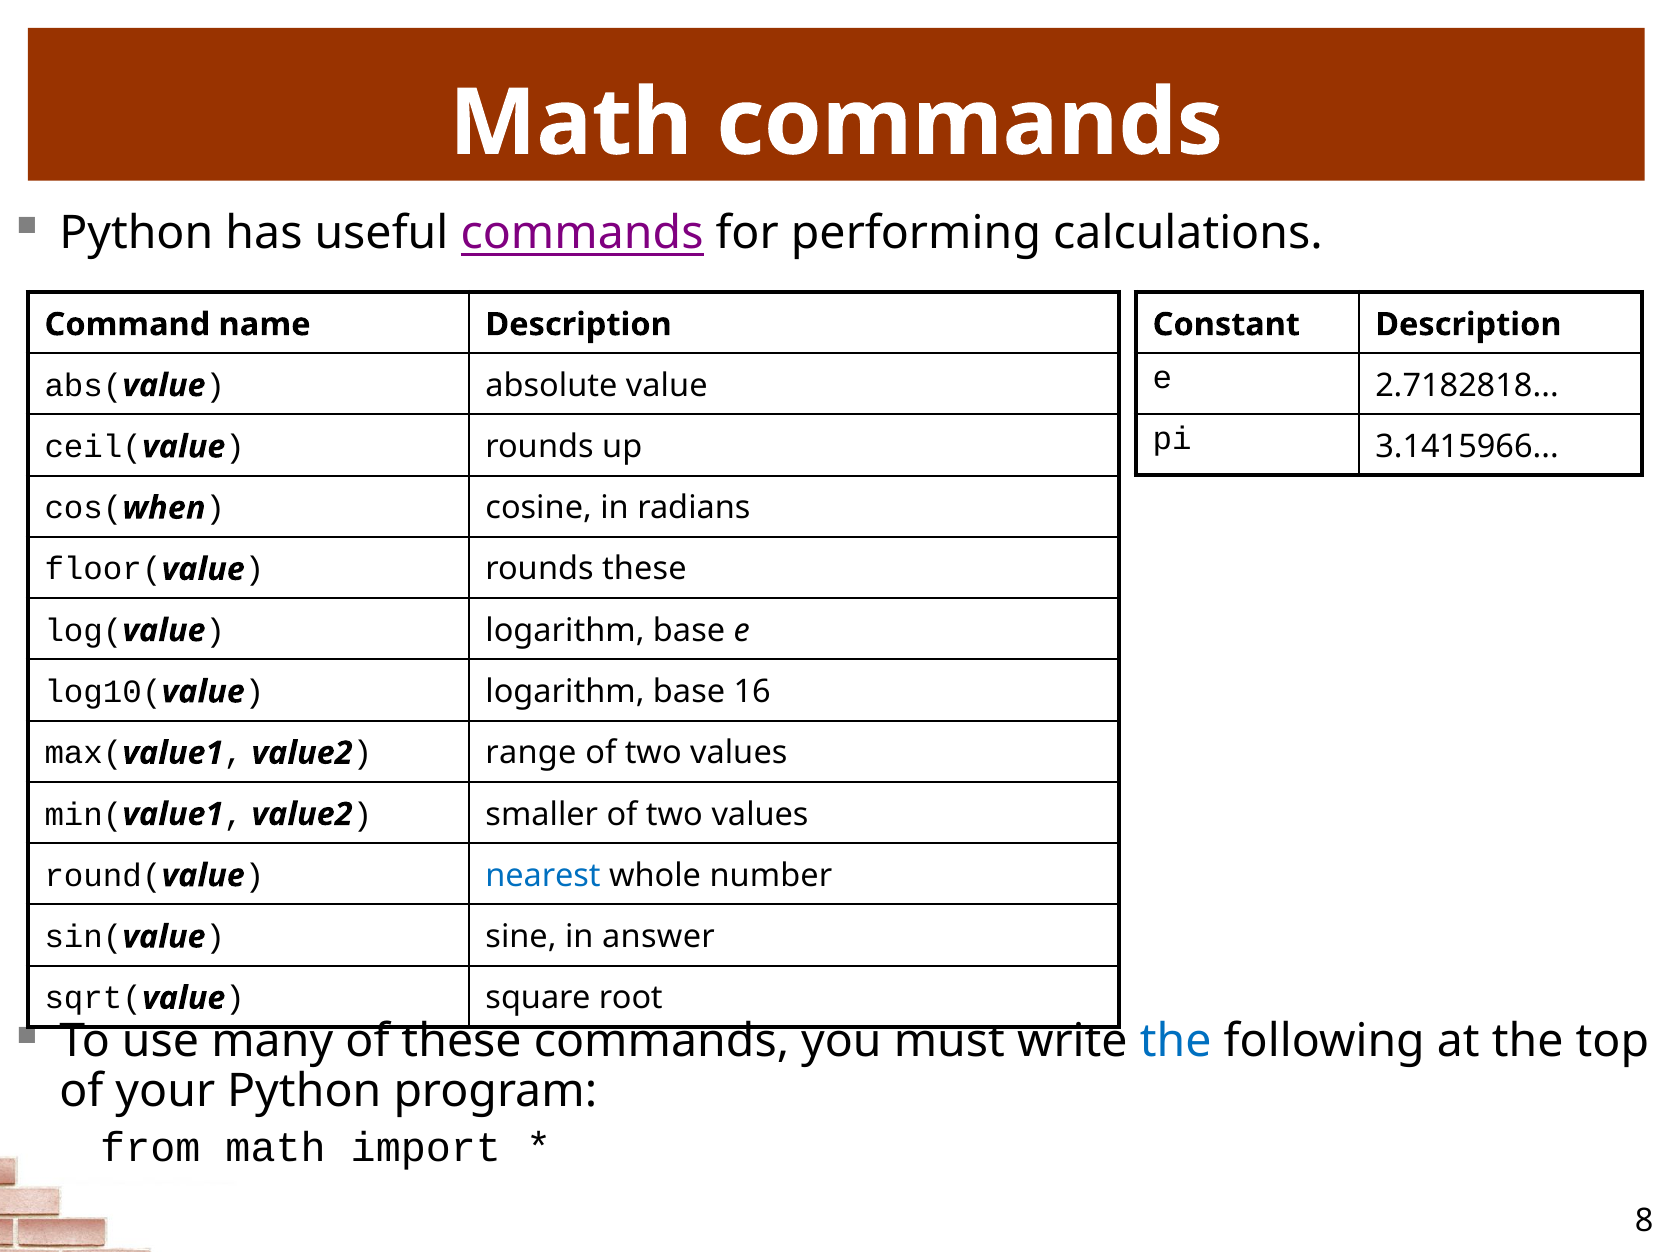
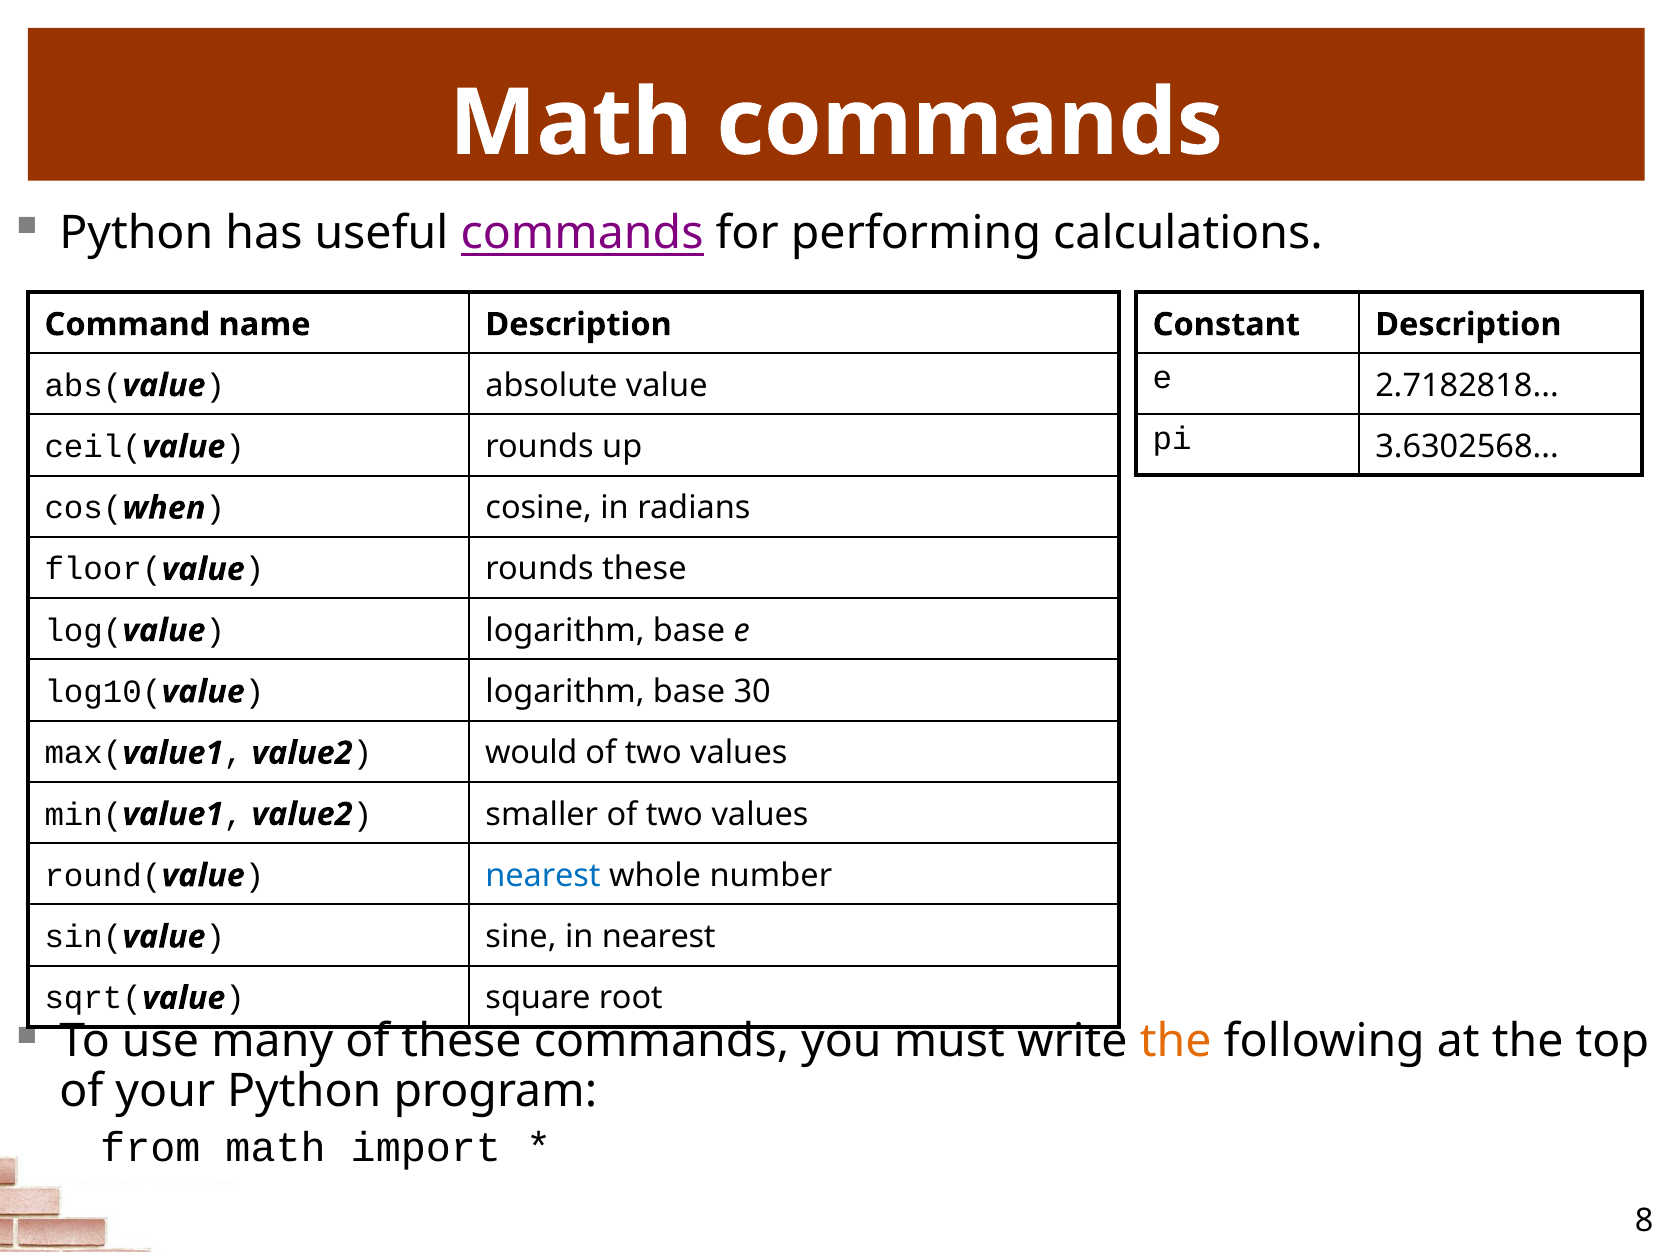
3.1415966: 3.1415966 -> 3.6302568
16: 16 -> 30
range: range -> would
in answer: answer -> nearest
the at (1176, 1042) colour: blue -> orange
